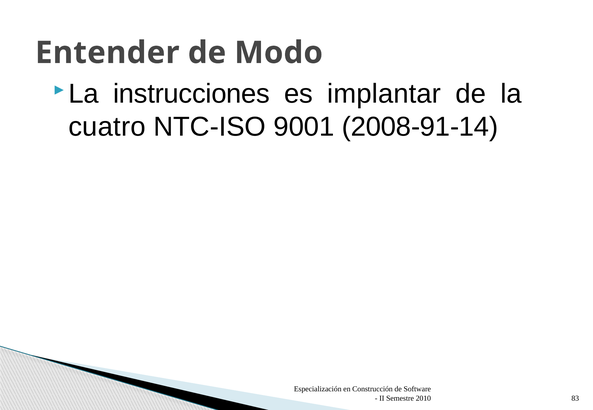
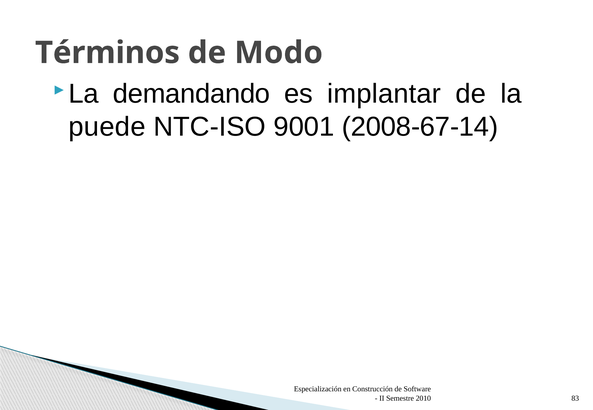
Entender: Entender -> Términos
instrucciones: instrucciones -> demandando
cuatro: cuatro -> puede
2008-91-14: 2008-91-14 -> 2008-67-14
